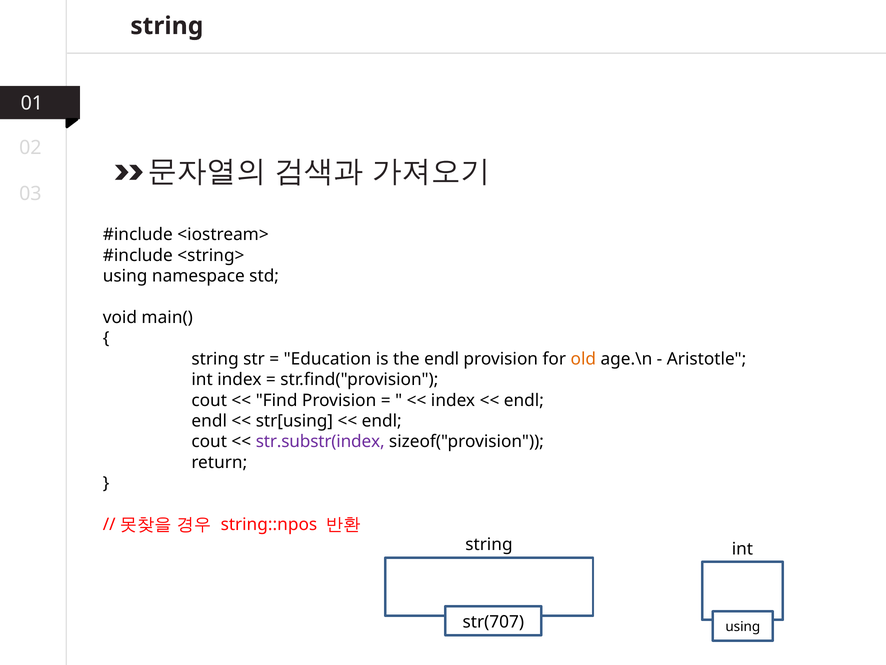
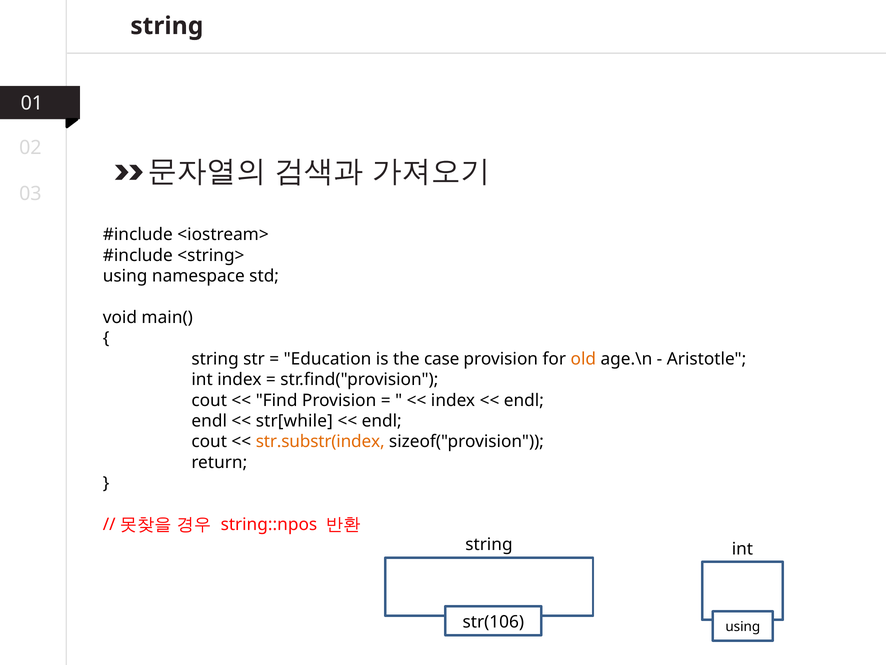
the endl: endl -> case
str[using: str[using -> str[while
str.substr(index colour: purple -> orange
str(707: str(707 -> str(106
